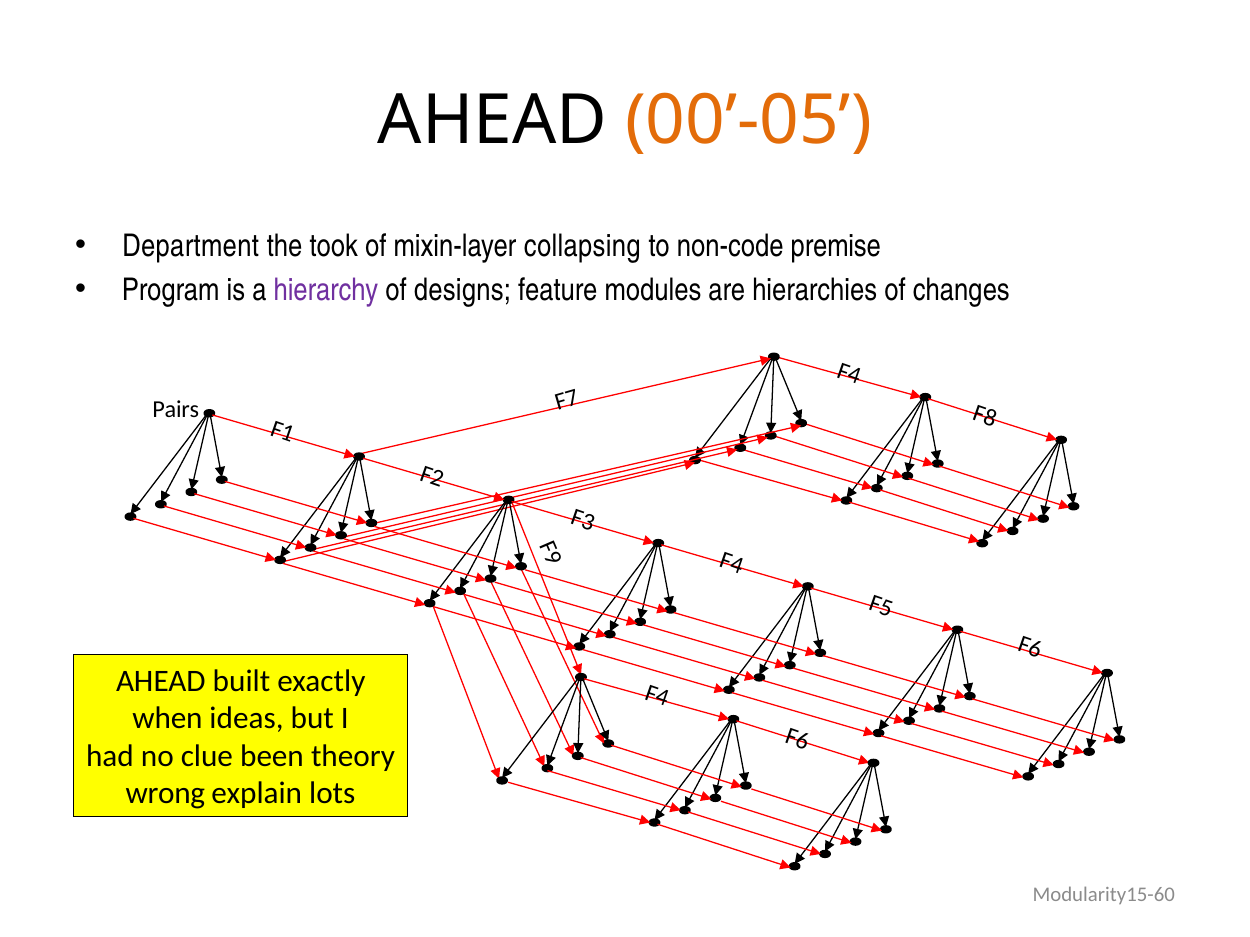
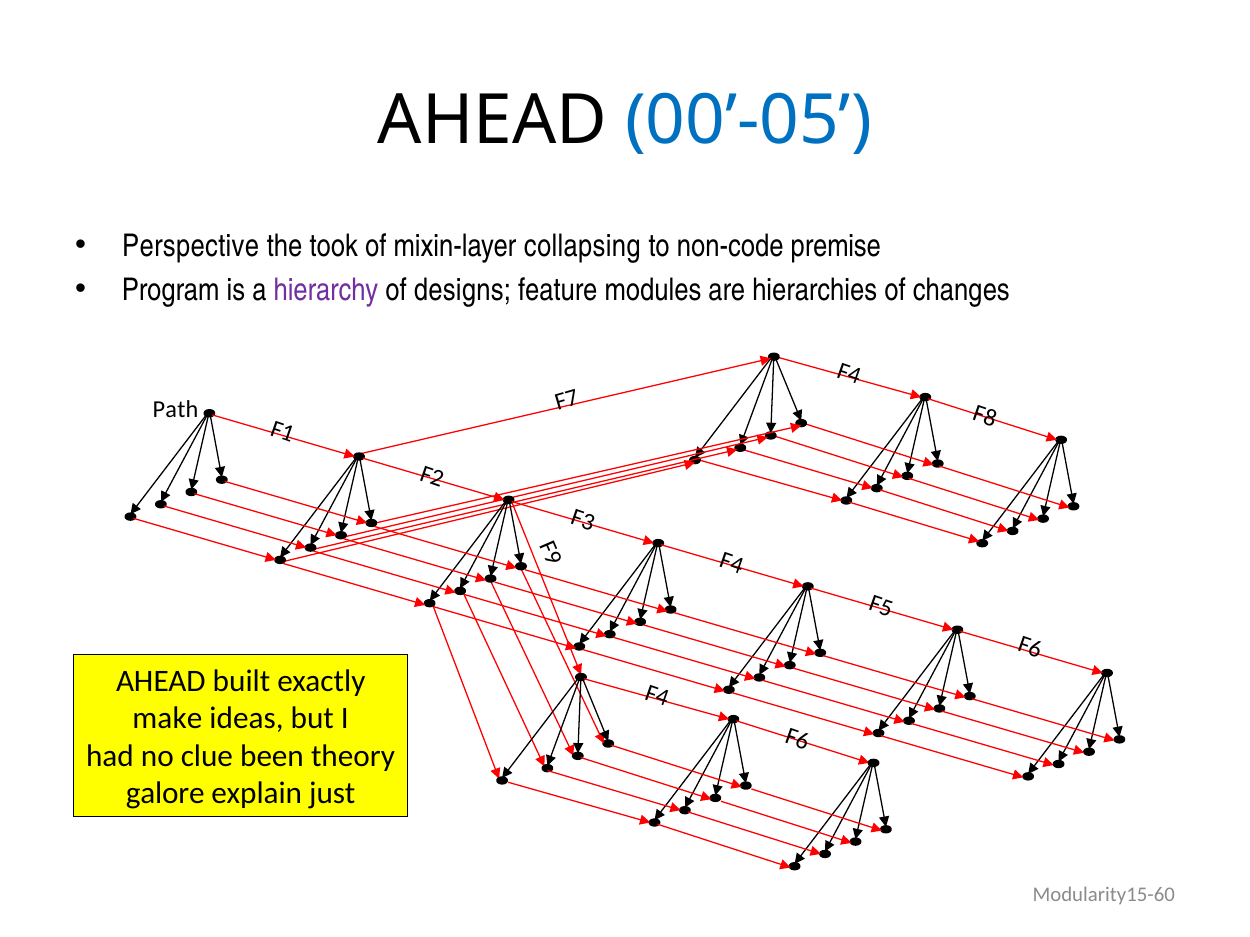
00’-05 colour: orange -> blue
Department: Department -> Perspective
Pairs: Pairs -> Path
when: when -> make
wrong: wrong -> galore
lots: lots -> just
